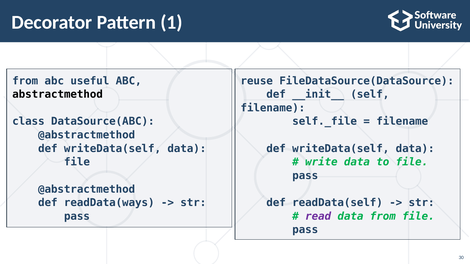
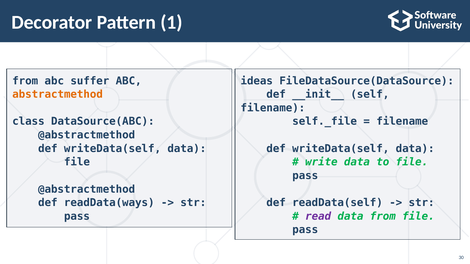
useful: useful -> suffer
reuse: reuse -> ideas
abstractmethod colour: black -> orange
